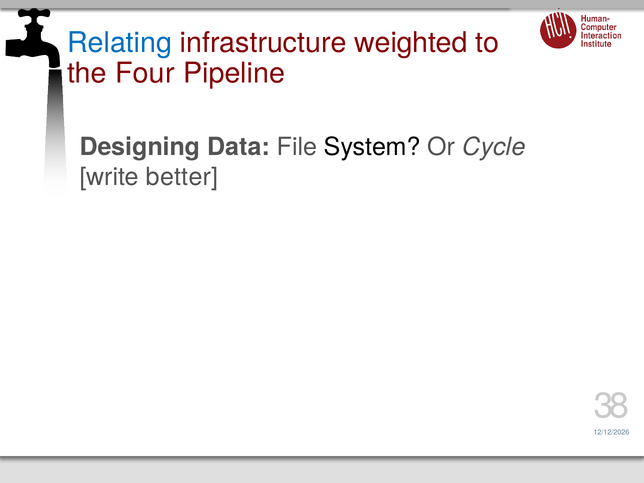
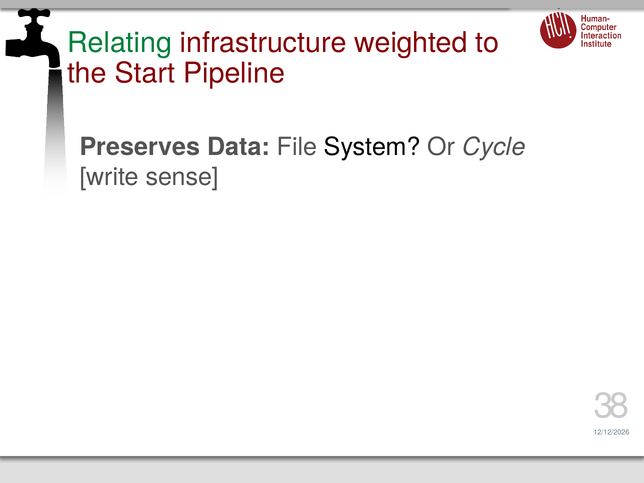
Relating colour: blue -> green
Four: Four -> Start
Designing: Designing -> Preserves
better: better -> sense
